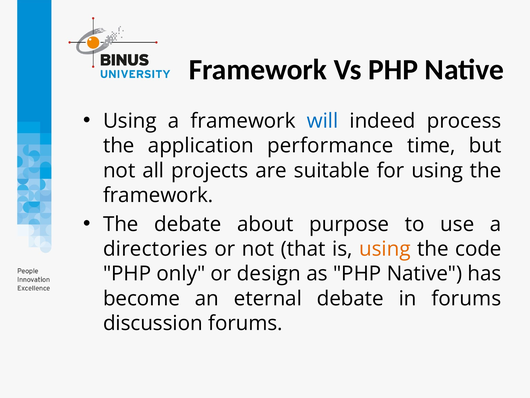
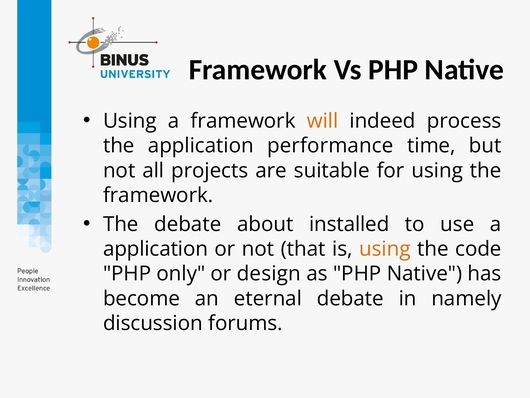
will colour: blue -> orange
purpose: purpose -> installed
directories at (155, 249): directories -> application
in forums: forums -> namely
